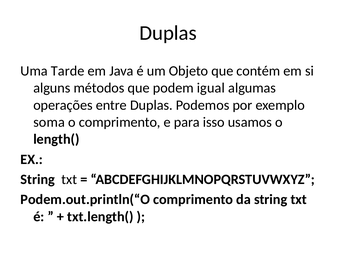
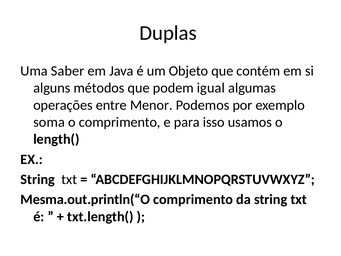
Tarde: Tarde -> Saber
entre Duplas: Duplas -> Menor
Podem.out.println(“O: Podem.out.println(“O -> Mesma.out.println(“O
